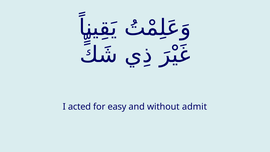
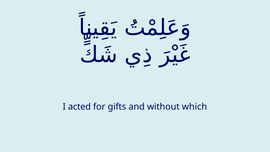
easy: easy -> gifts
admit: admit -> which
